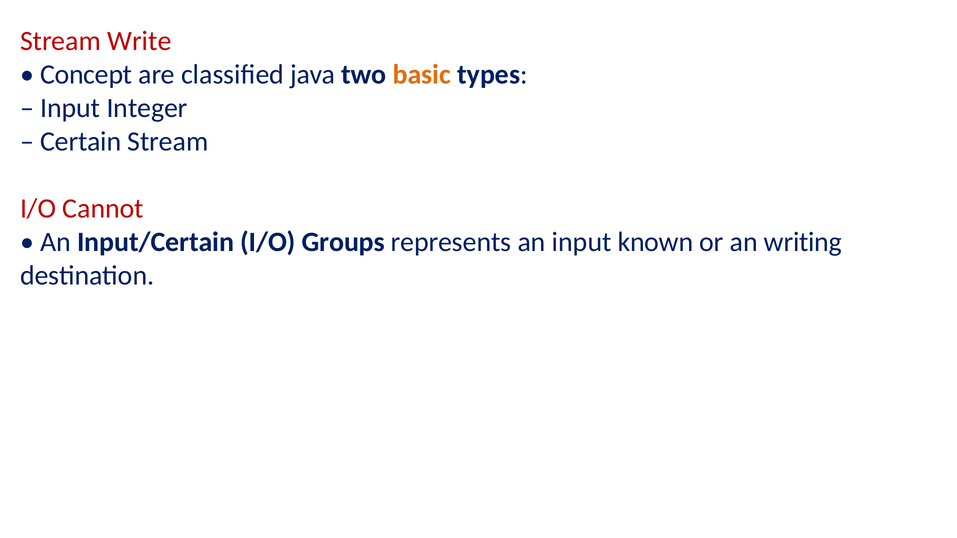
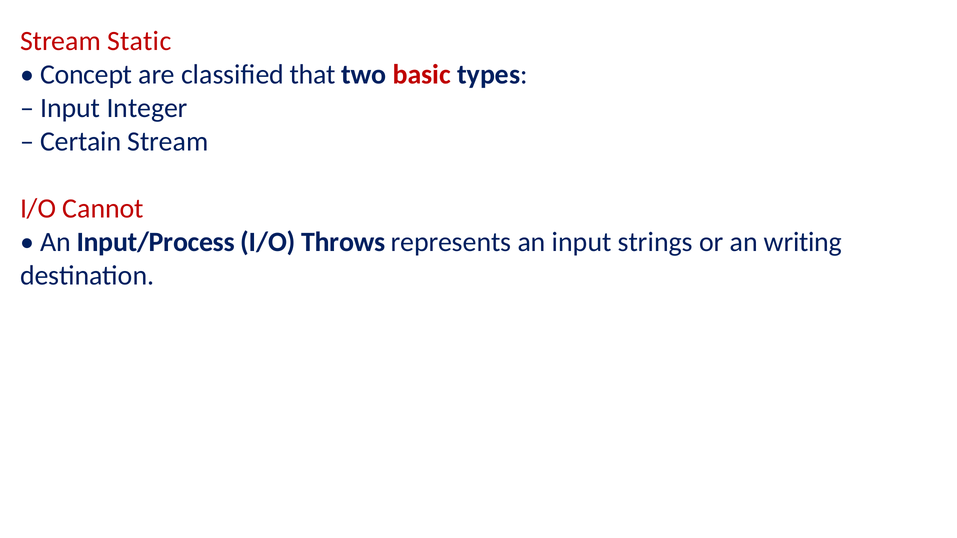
Write: Write -> Static
java: java -> that
basic colour: orange -> red
Input/Certain: Input/Certain -> Input/Process
Groups: Groups -> Throws
known: known -> strings
